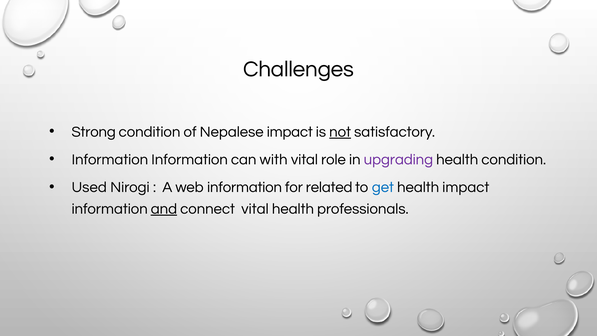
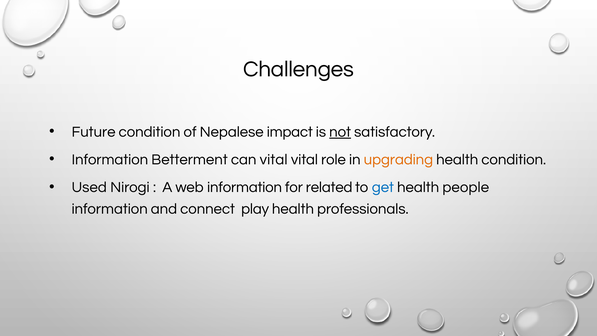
Strong: Strong -> Future
Information Information: Information -> Betterment
can with: with -> vital
upgrading colour: purple -> orange
health impact: impact -> people
and underline: present -> none
connect vital: vital -> play
